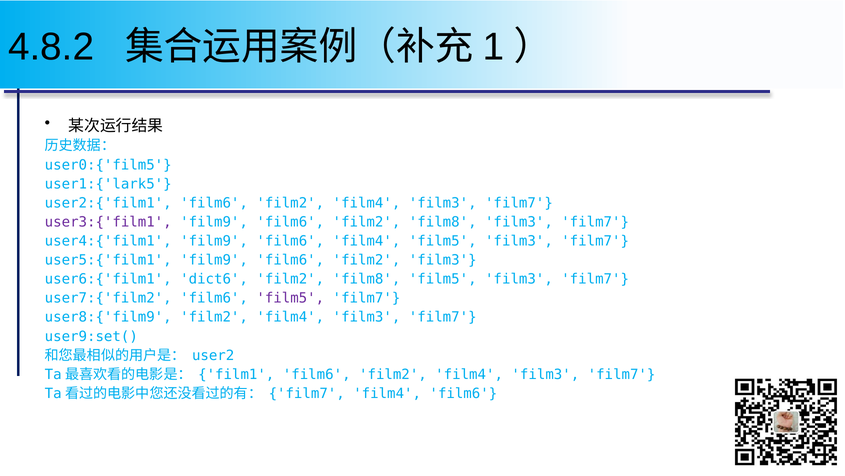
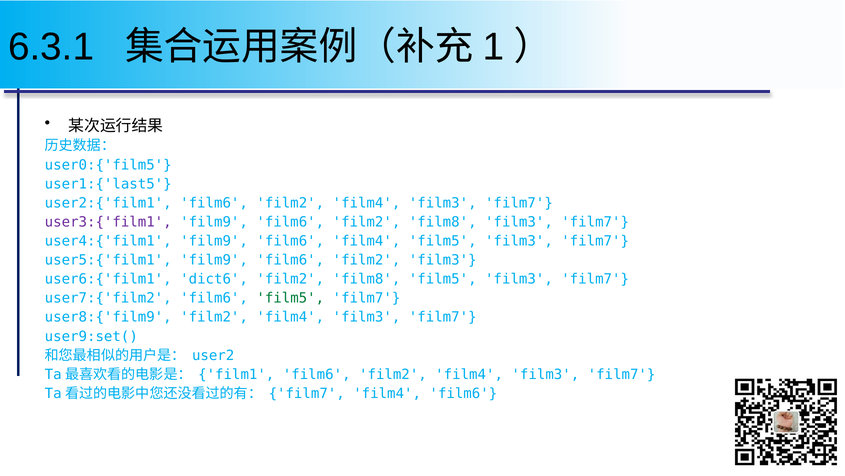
4.8.2: 4.8.2 -> 6.3.1
user1:{'lark5: user1:{'lark5 -> user1:{'last5
film5 at (290, 298) colour: purple -> green
